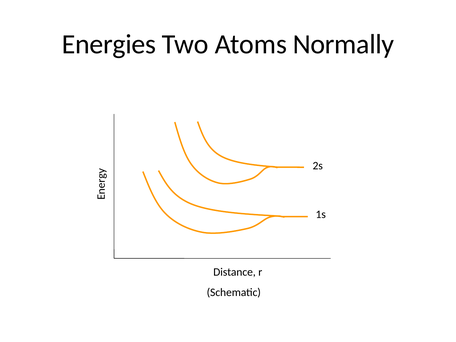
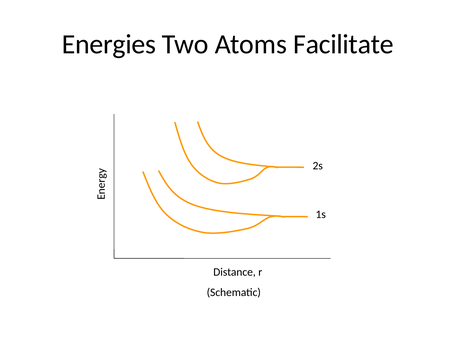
Normally: Normally -> Facilitate
